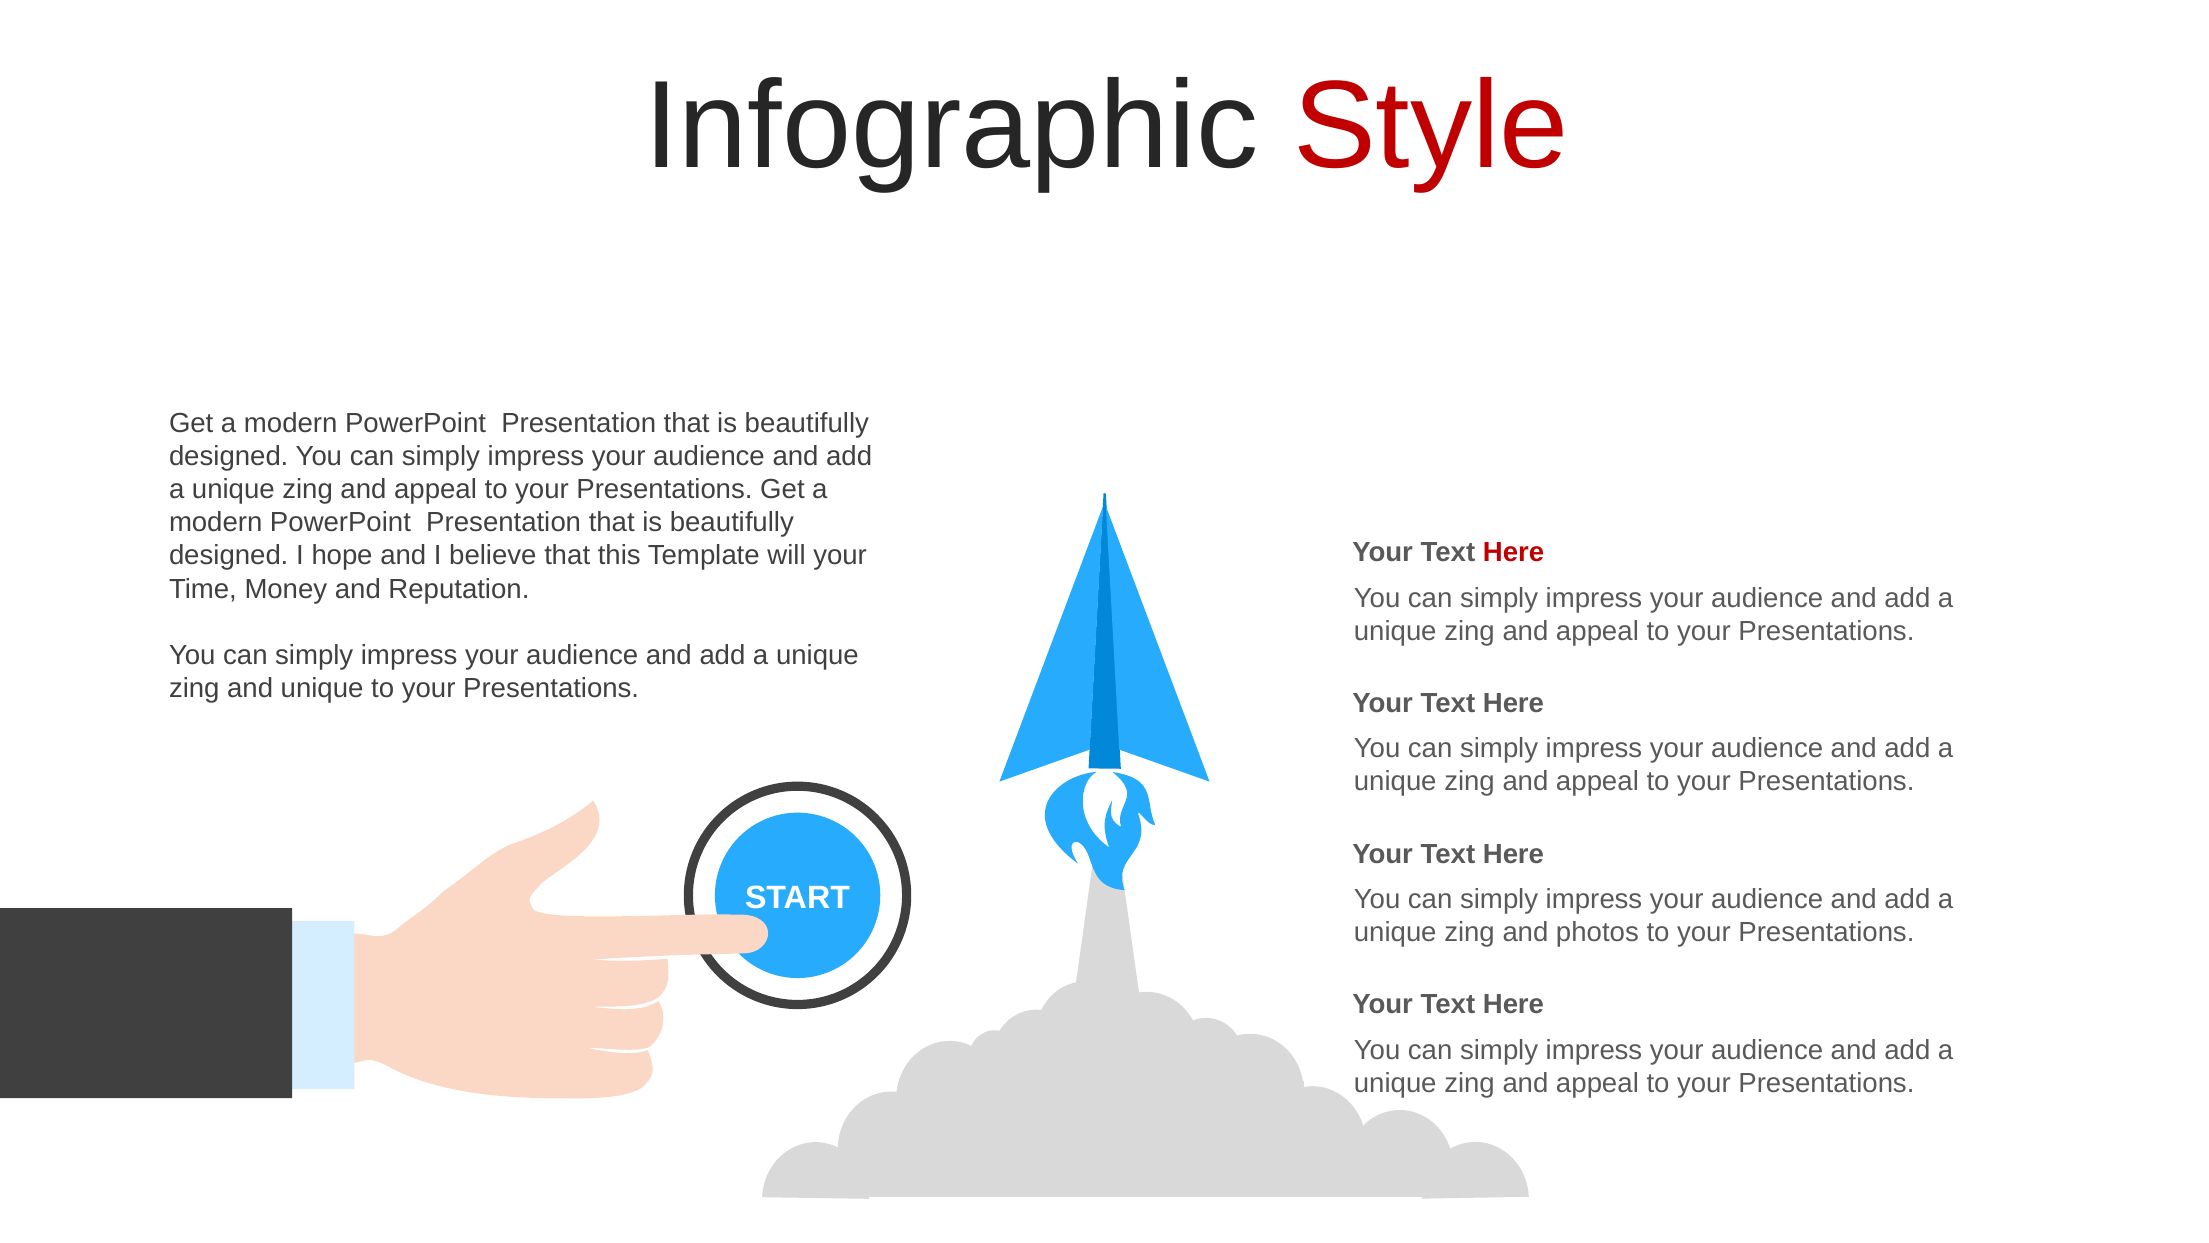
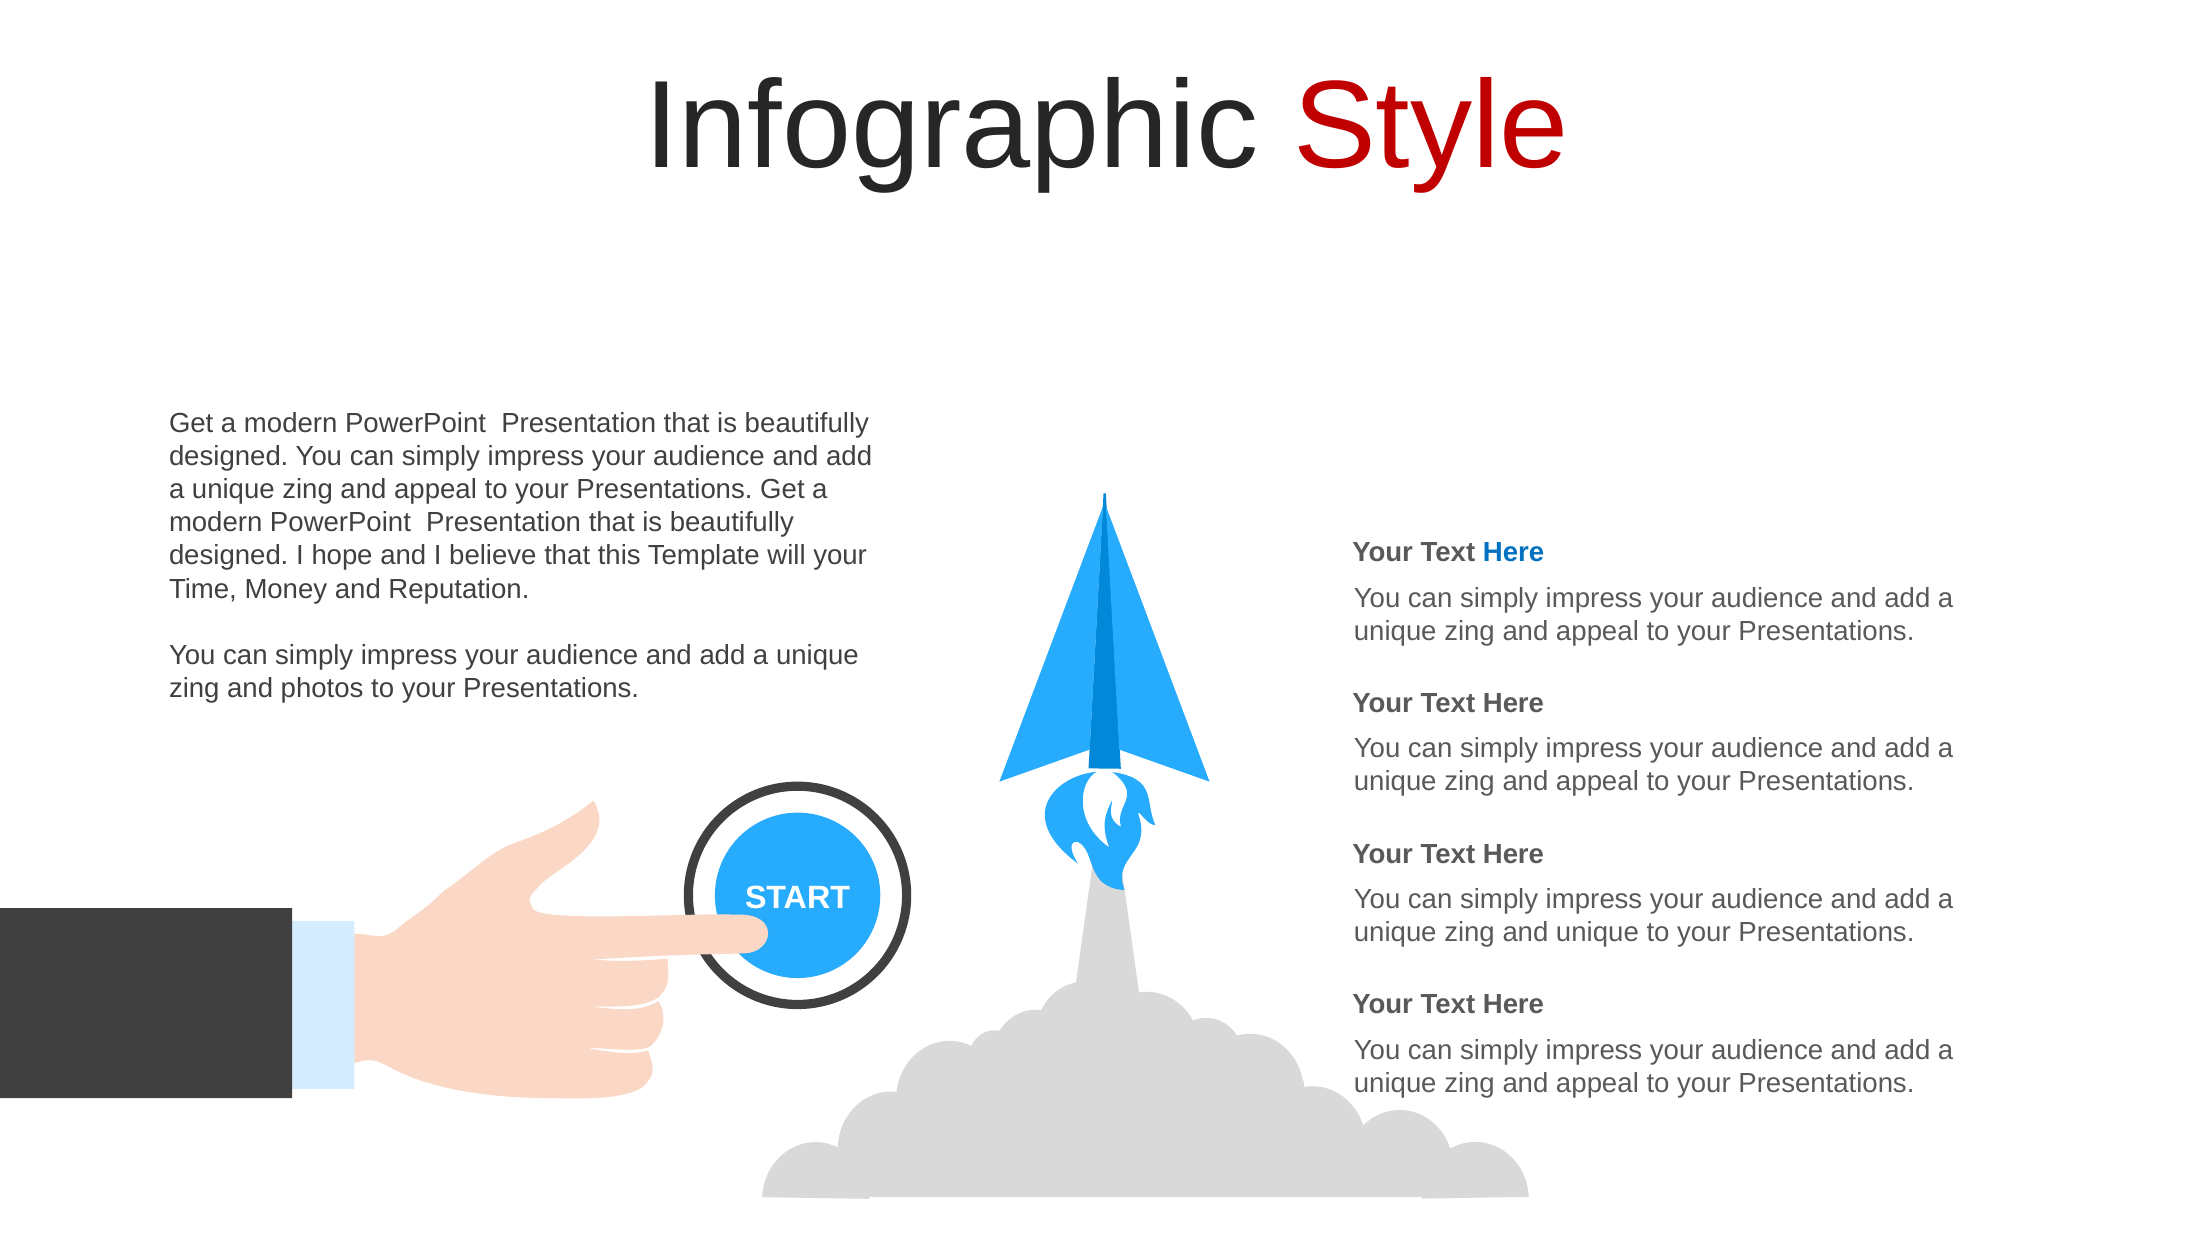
Here at (1514, 553) colour: red -> blue
and unique: unique -> photos
and photos: photos -> unique
